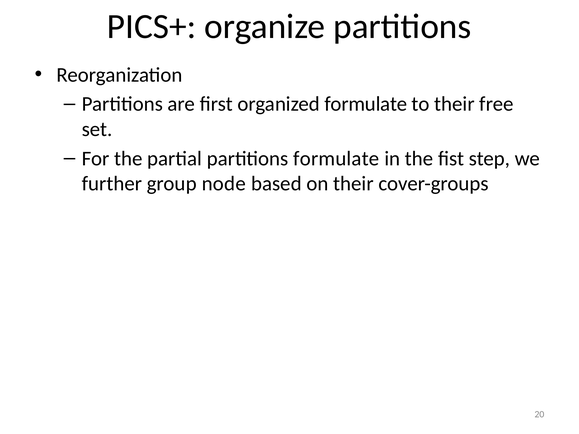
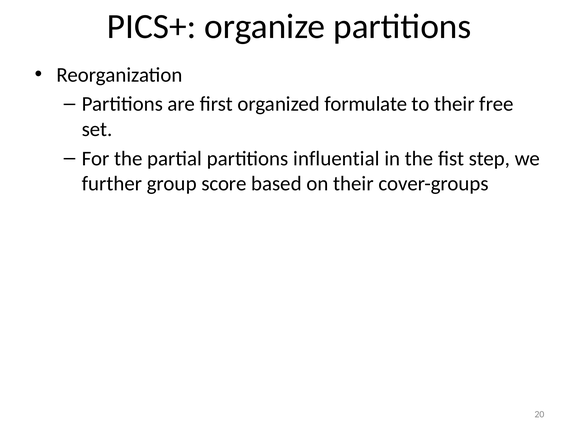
partitions formulate: formulate -> influential
node: node -> score
